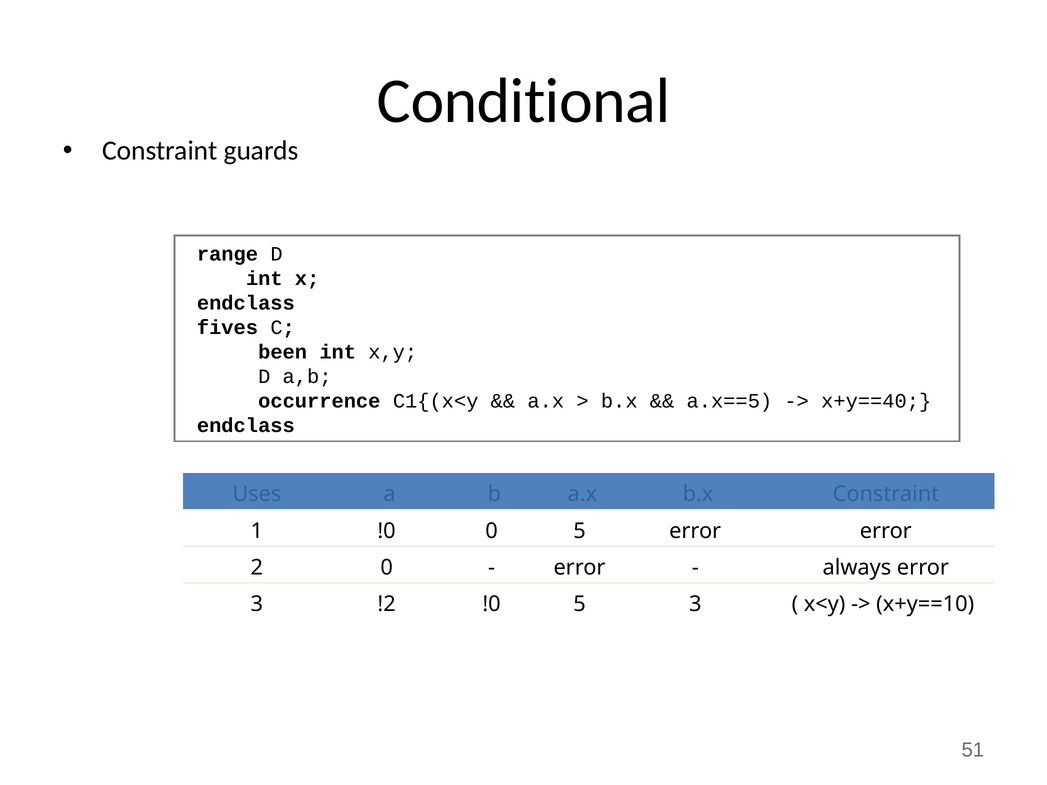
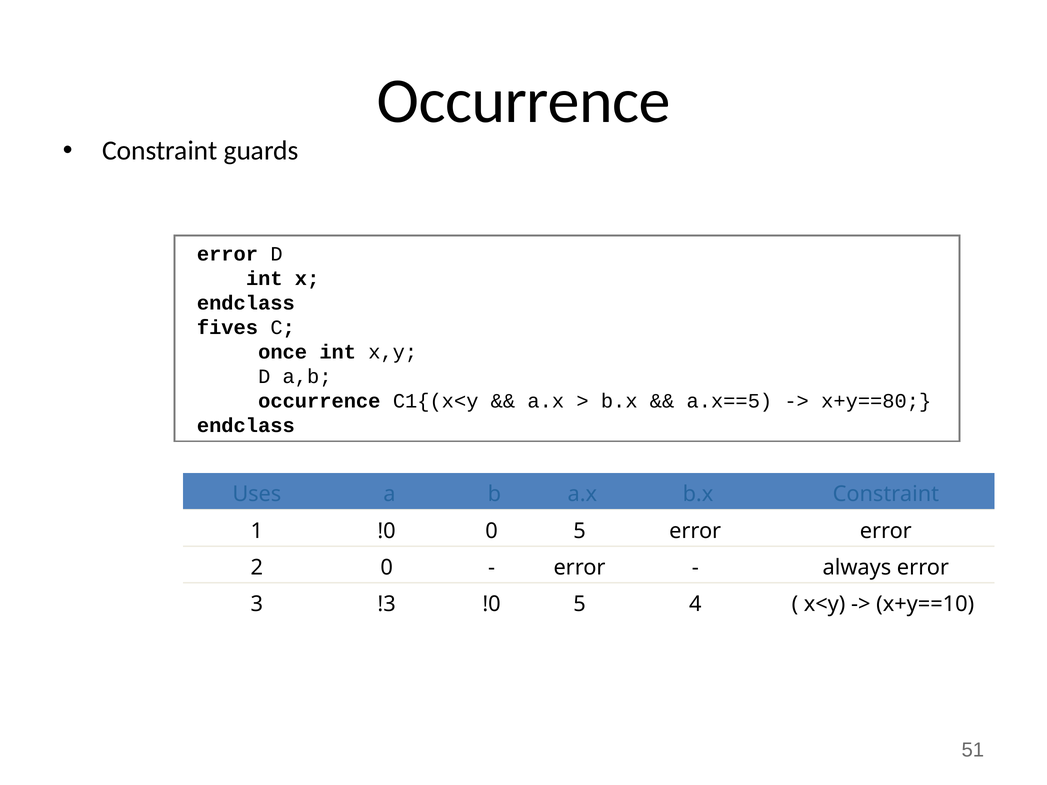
Conditional at (524, 101): Conditional -> Occurrence
range at (227, 254): range -> error
been: been -> once
x+y==40: x+y==40 -> x+y==80
!2: !2 -> !3
5 3: 3 -> 4
